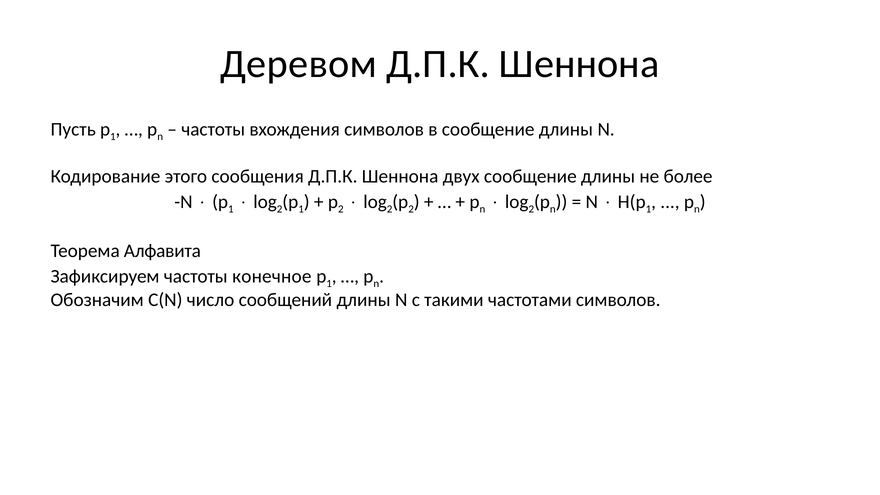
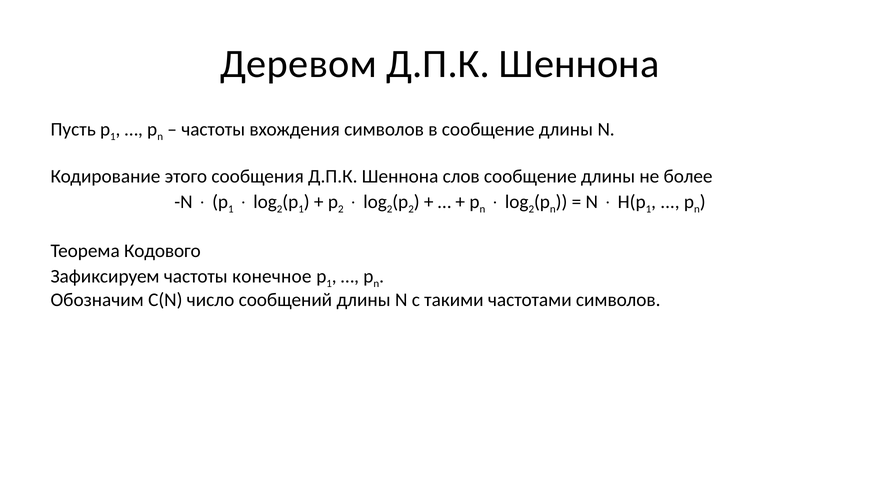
двух: двух -> слов
Алфавита: Алфавита -> Кодового
